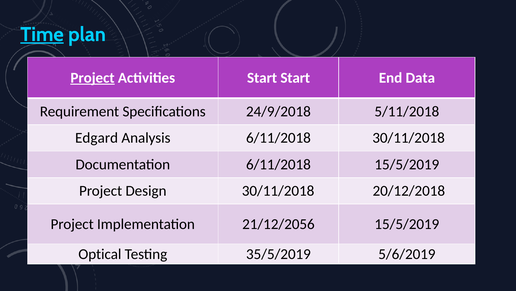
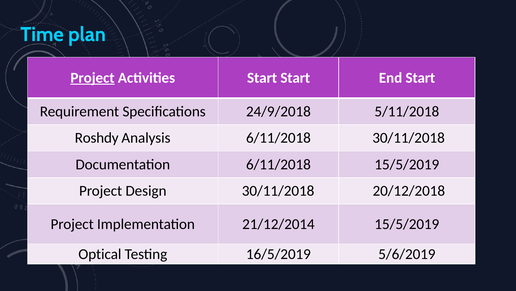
Time underline: present -> none
End Data: Data -> Start
Edgard: Edgard -> Roshdy
21/12/2056: 21/12/2056 -> 21/12/2014
35/5/2019: 35/5/2019 -> 16/5/2019
